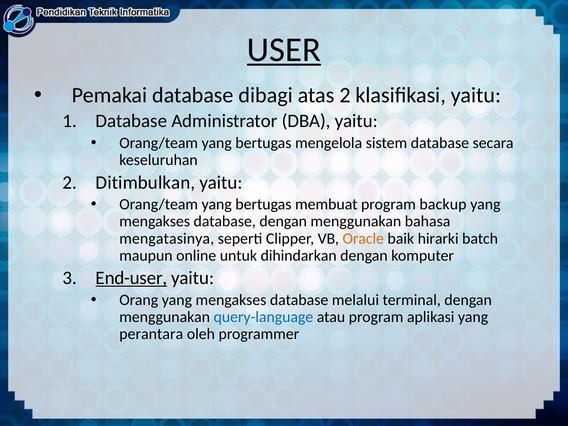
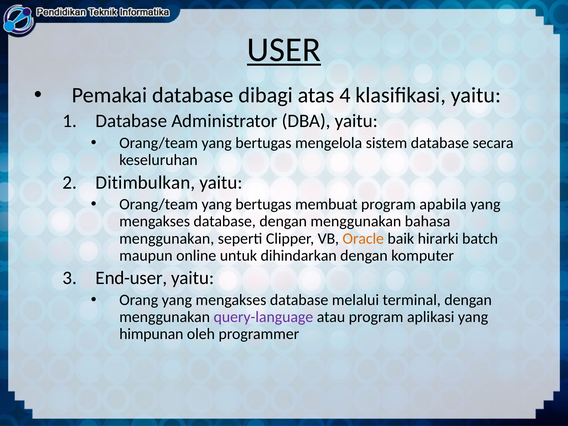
atas 2: 2 -> 4
backup: backup -> apabila
mengatasinya at (167, 238): mengatasinya -> menggunakan
End-user underline: present -> none
query-language colour: blue -> purple
perantara: perantara -> himpunan
